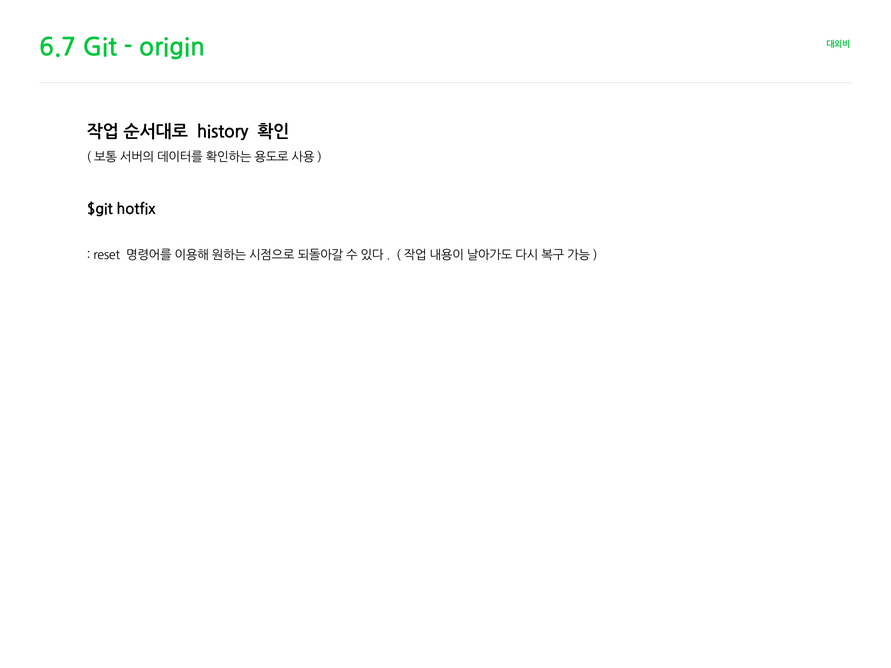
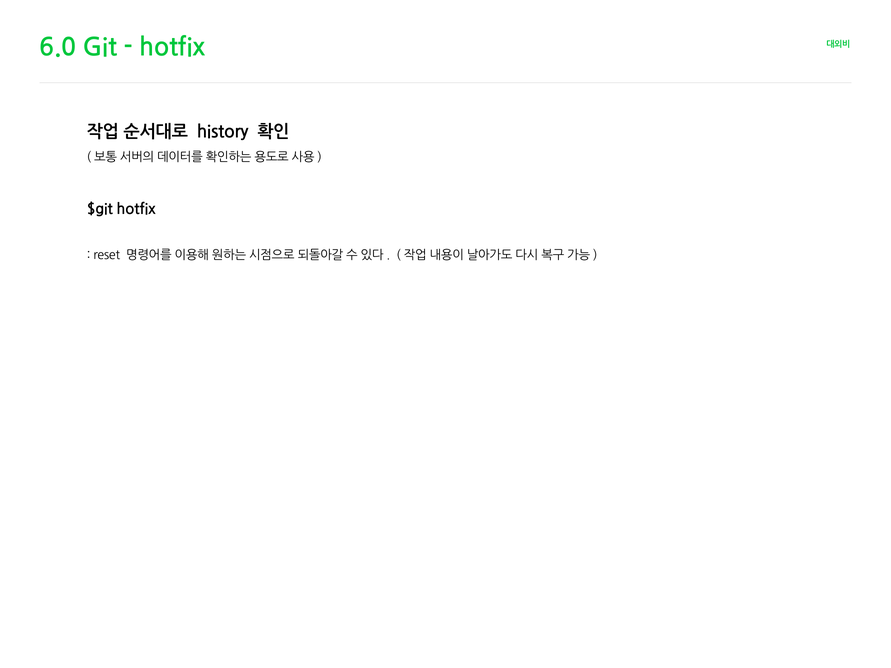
6.7: 6.7 -> 6.0
origin at (172, 48): origin -> hotfix
